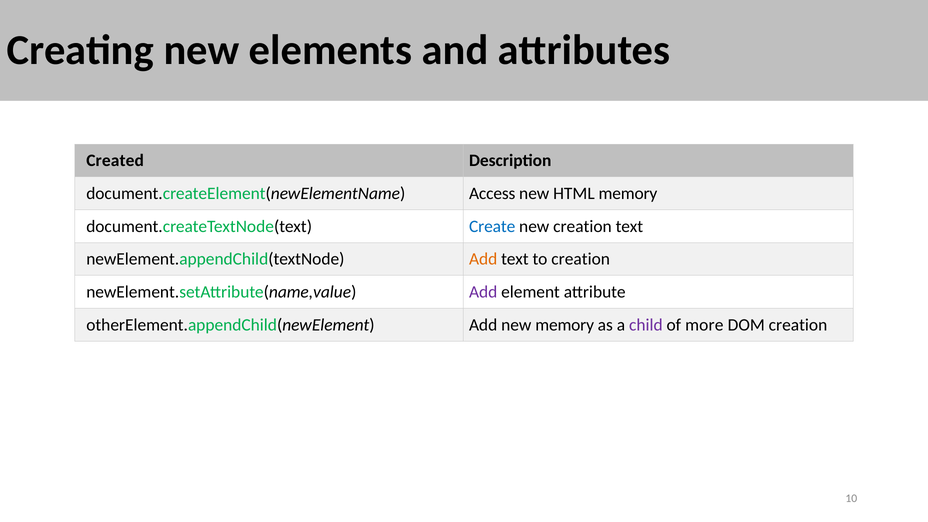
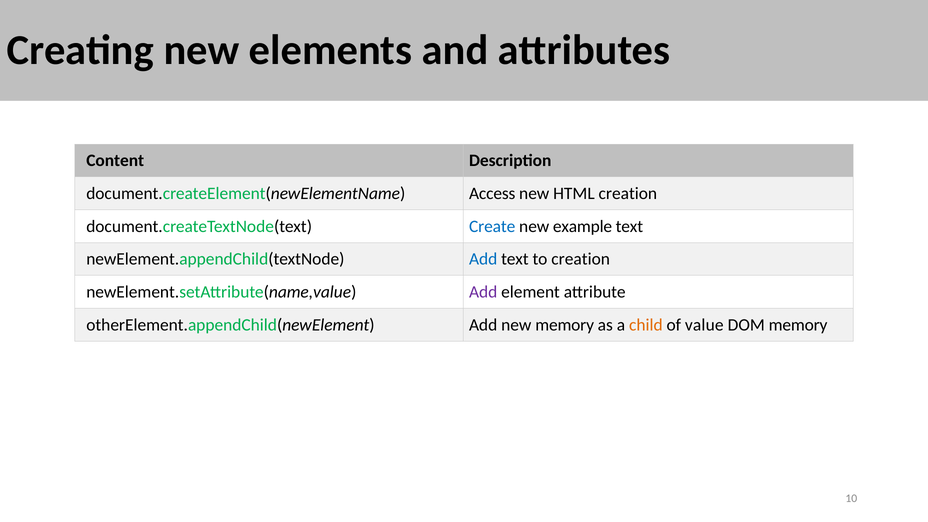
Created: Created -> Content
HTML memory: memory -> creation
new creation: creation -> example
Add at (483, 259) colour: orange -> blue
child colour: purple -> orange
more: more -> value
DOM creation: creation -> memory
